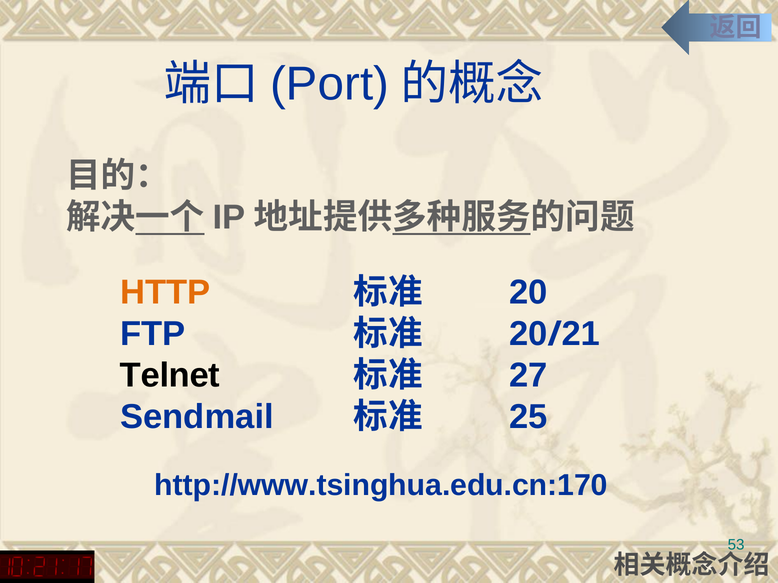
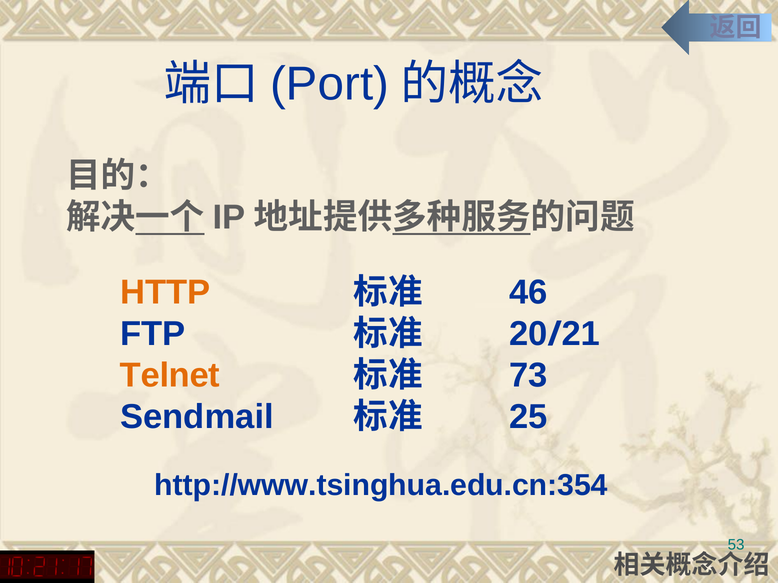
20 at (528, 293): 20 -> 46
Telnet colour: black -> orange
27: 27 -> 73
http://www.tsinghua.edu.cn:170: http://www.tsinghua.edu.cn:170 -> http://www.tsinghua.edu.cn:354
